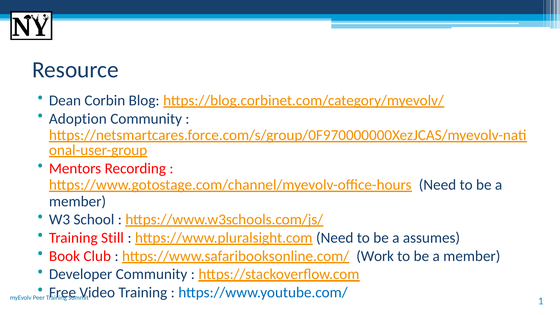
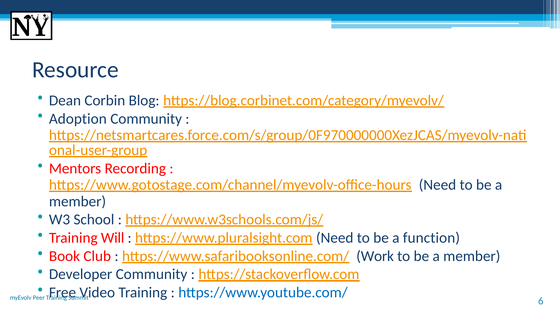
Still: Still -> Will
assumes: assumes -> function
1: 1 -> 6
